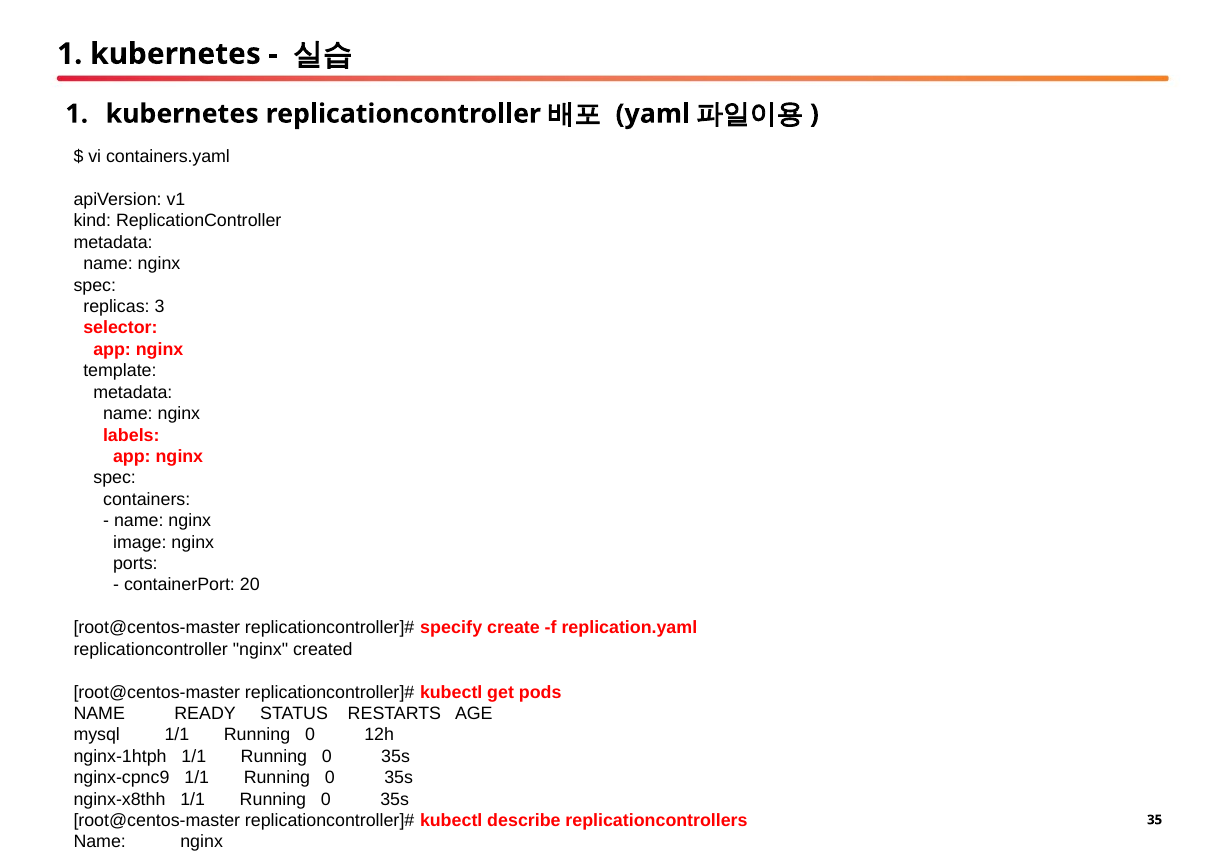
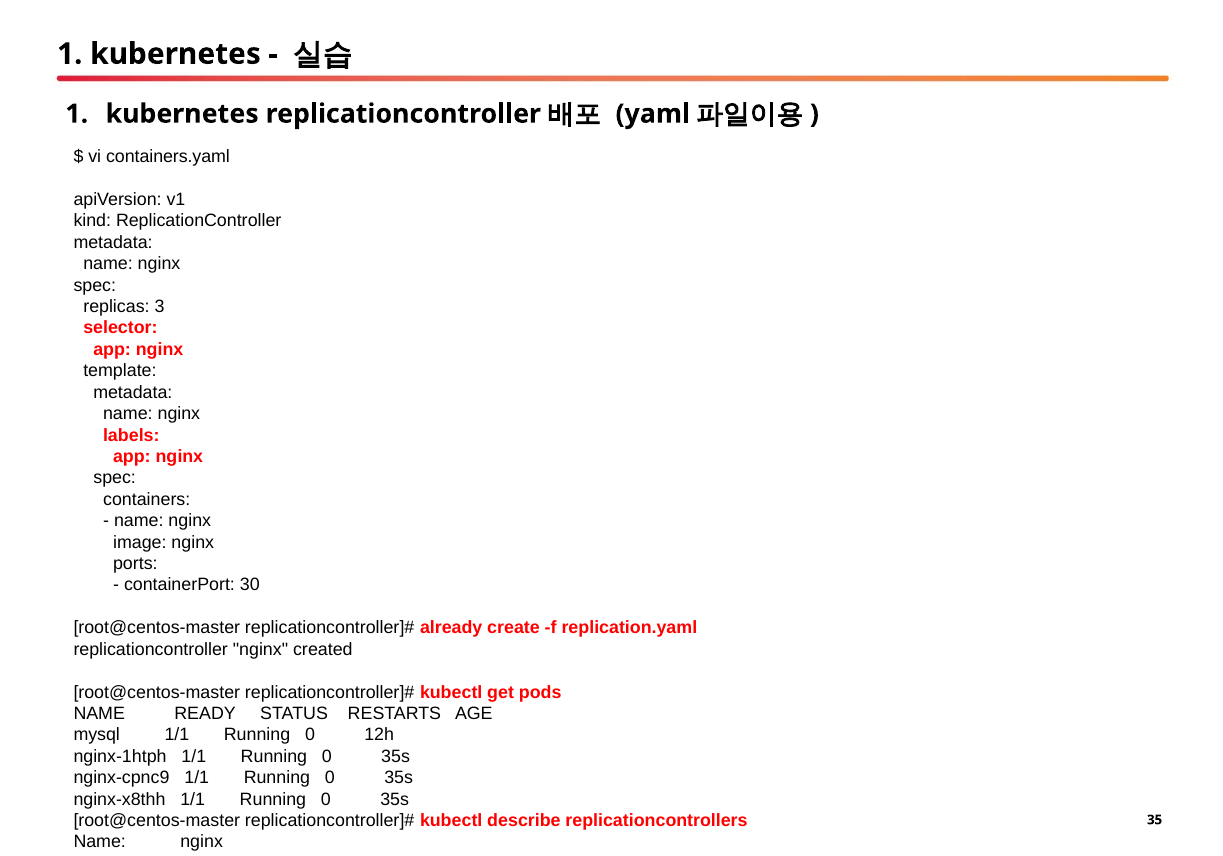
20: 20 -> 30
specify: specify -> already
